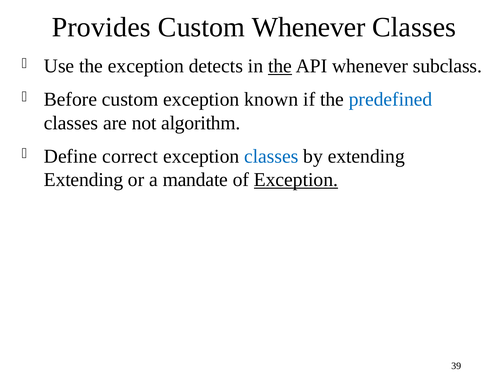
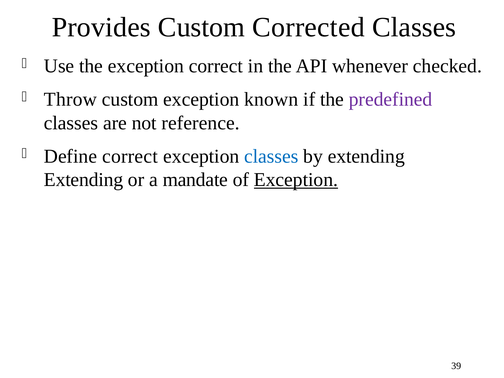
Custom Whenever: Whenever -> Corrected
exception detects: detects -> correct
the at (280, 66) underline: present -> none
subclass: subclass -> checked
Before: Before -> Throw
predefined colour: blue -> purple
algorithm: algorithm -> reference
